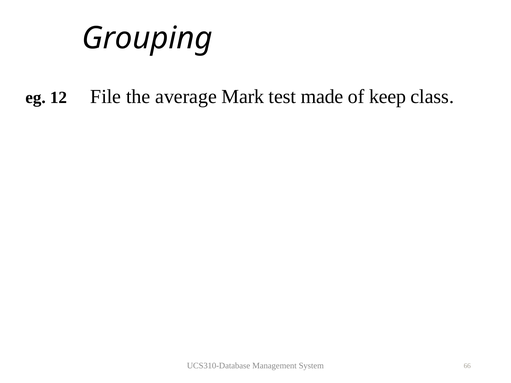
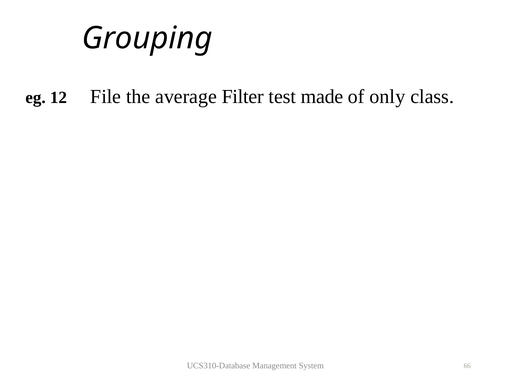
Mark: Mark -> Filter
keep: keep -> only
